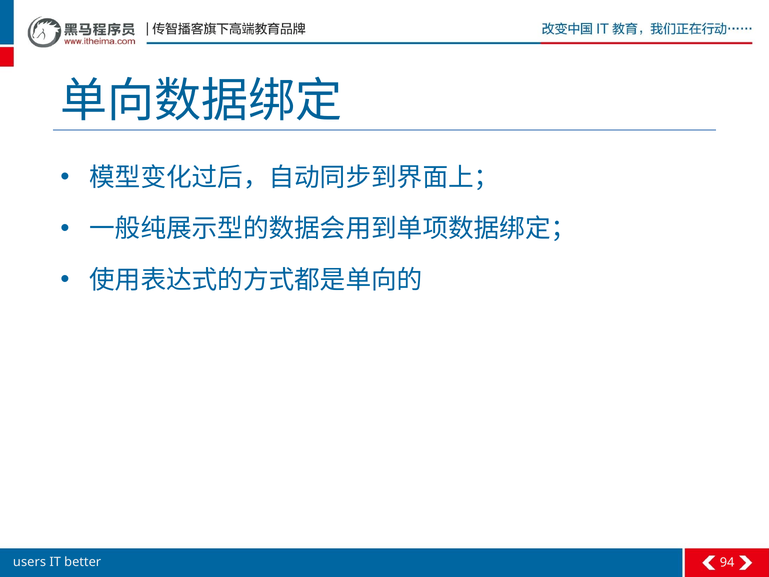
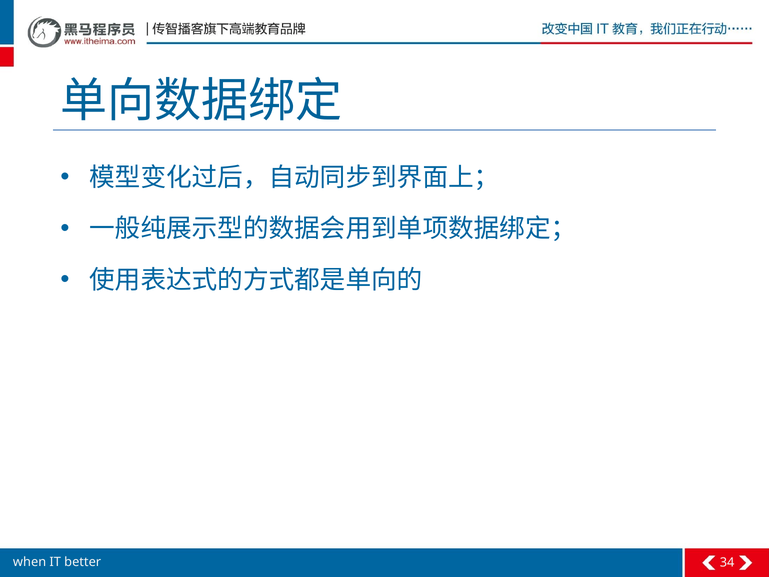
users: users -> when
94: 94 -> 34
